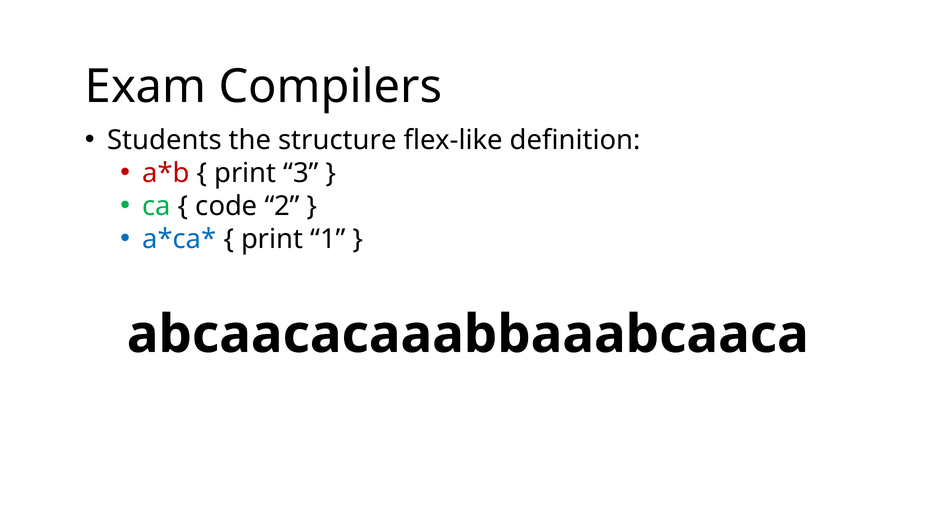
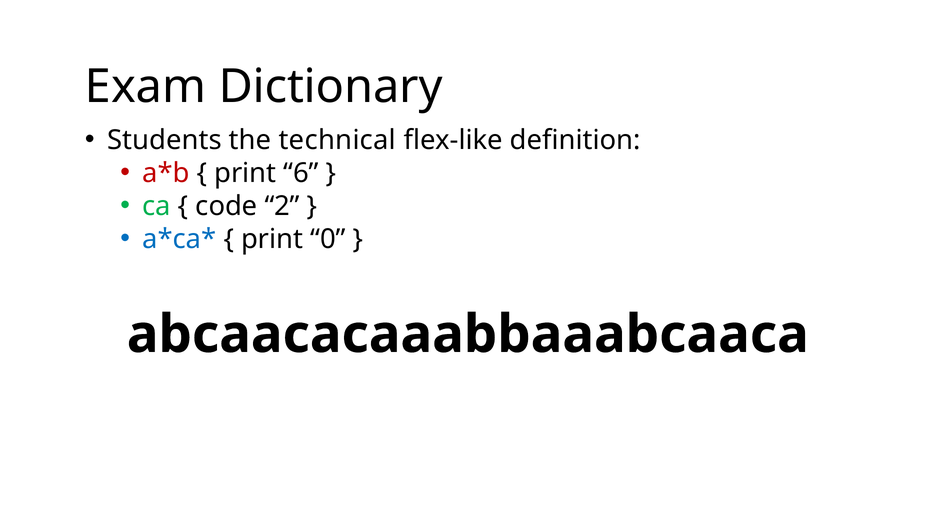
Compilers: Compilers -> Dictionary
structure: structure -> technical
3: 3 -> 6
1: 1 -> 0
